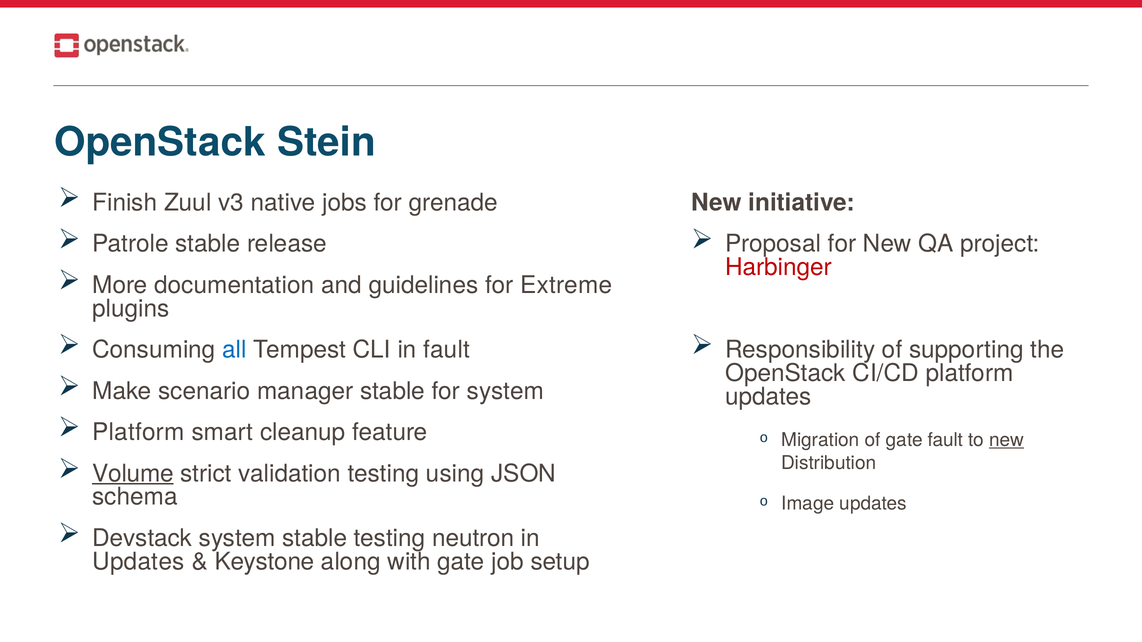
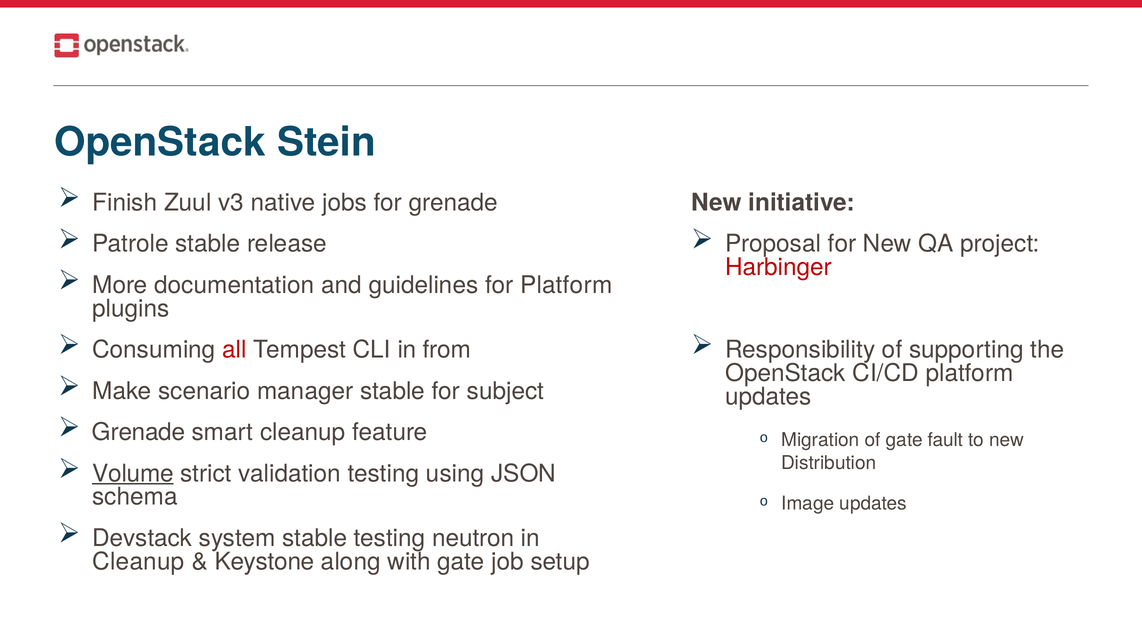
for Extreme: Extreme -> Platform
all colour: blue -> red
in fault: fault -> from
for system: system -> subject
Platform at (138, 432): Platform -> Grenade
new at (1007, 440) underline: present -> none
Updates at (138, 562): Updates -> Cleanup
